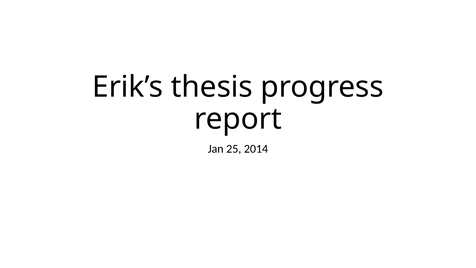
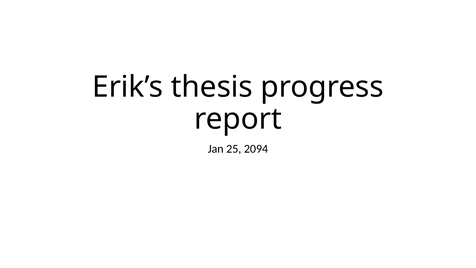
2014: 2014 -> 2094
